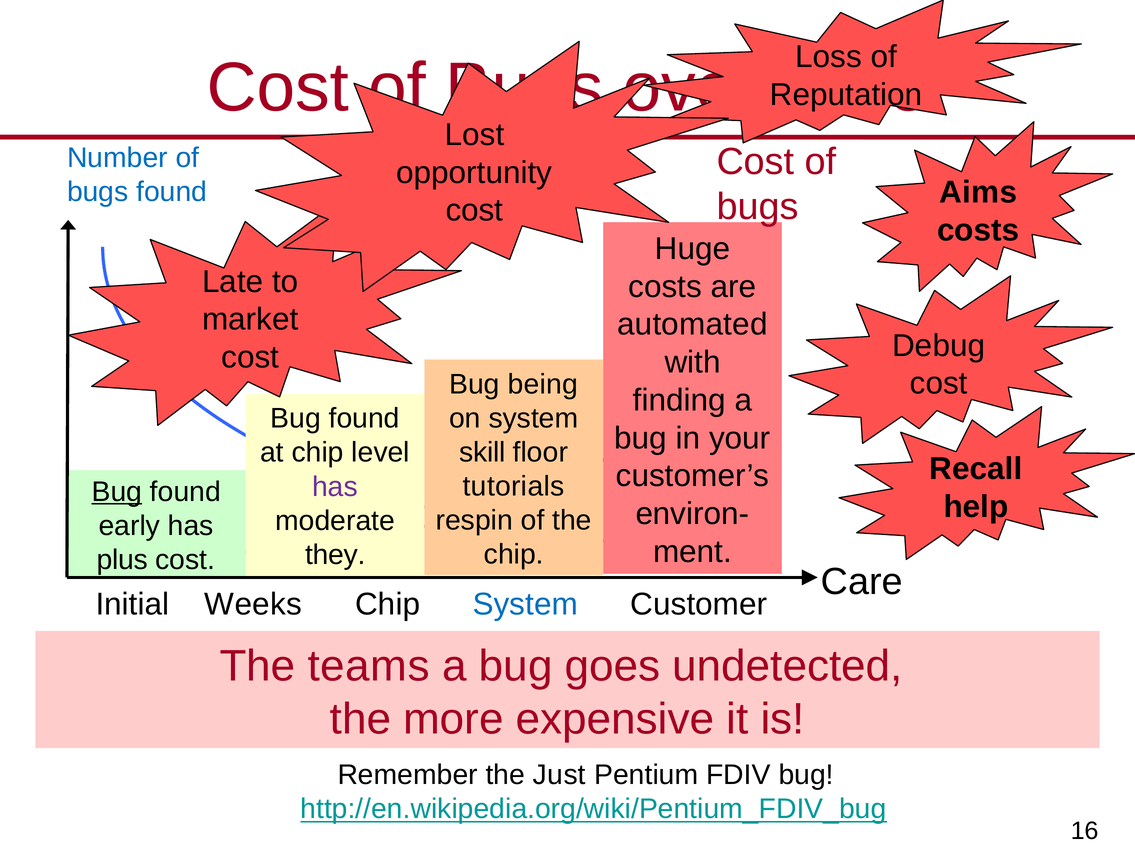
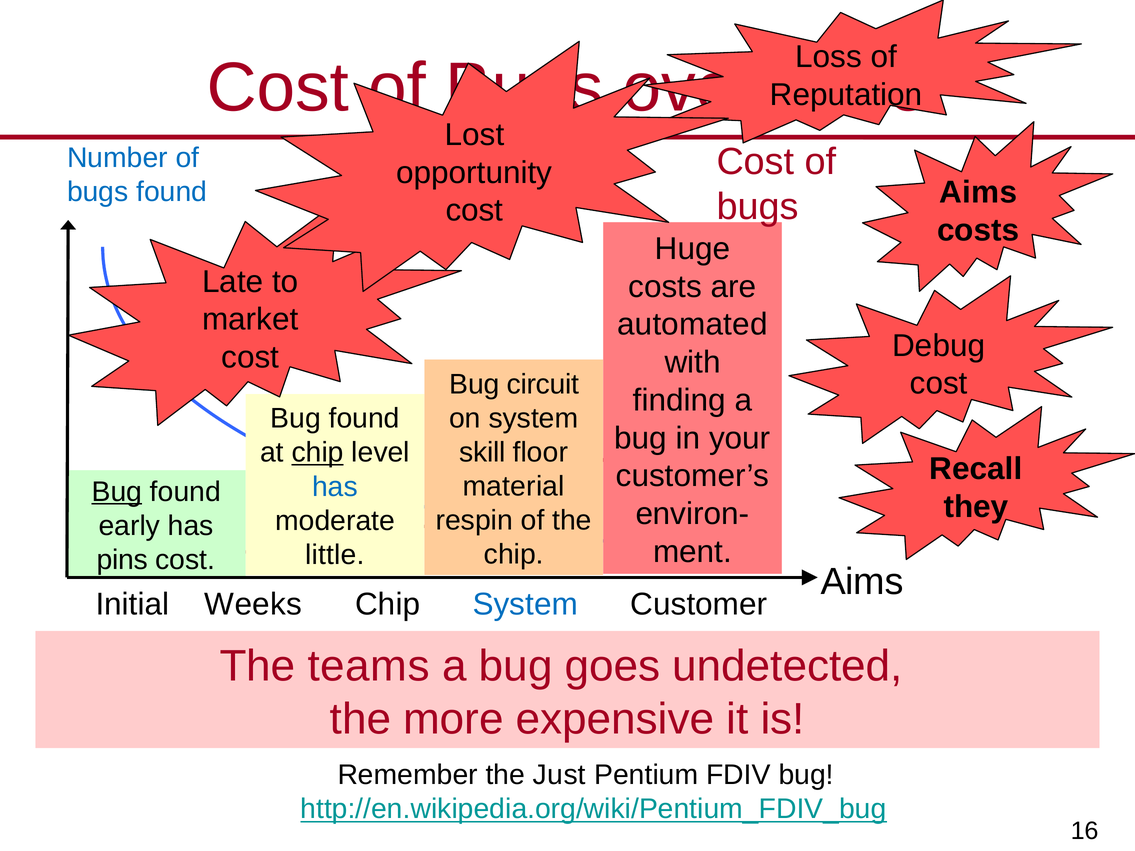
being: being -> circuit
chip at (318, 453) underline: none -> present
tutorials: tutorials -> material
has at (335, 487) colour: purple -> blue
help: help -> they
they: they -> little
plus: plus -> pins
Care at (862, 582): Care -> Aims
